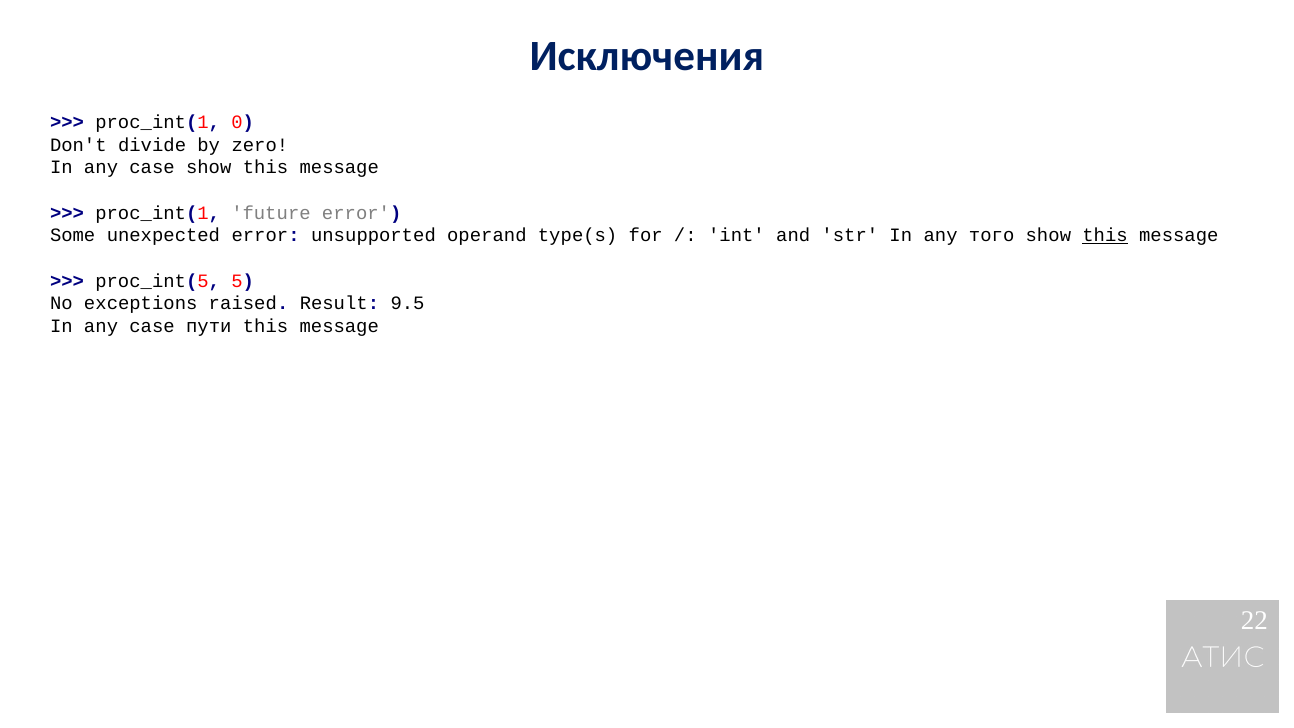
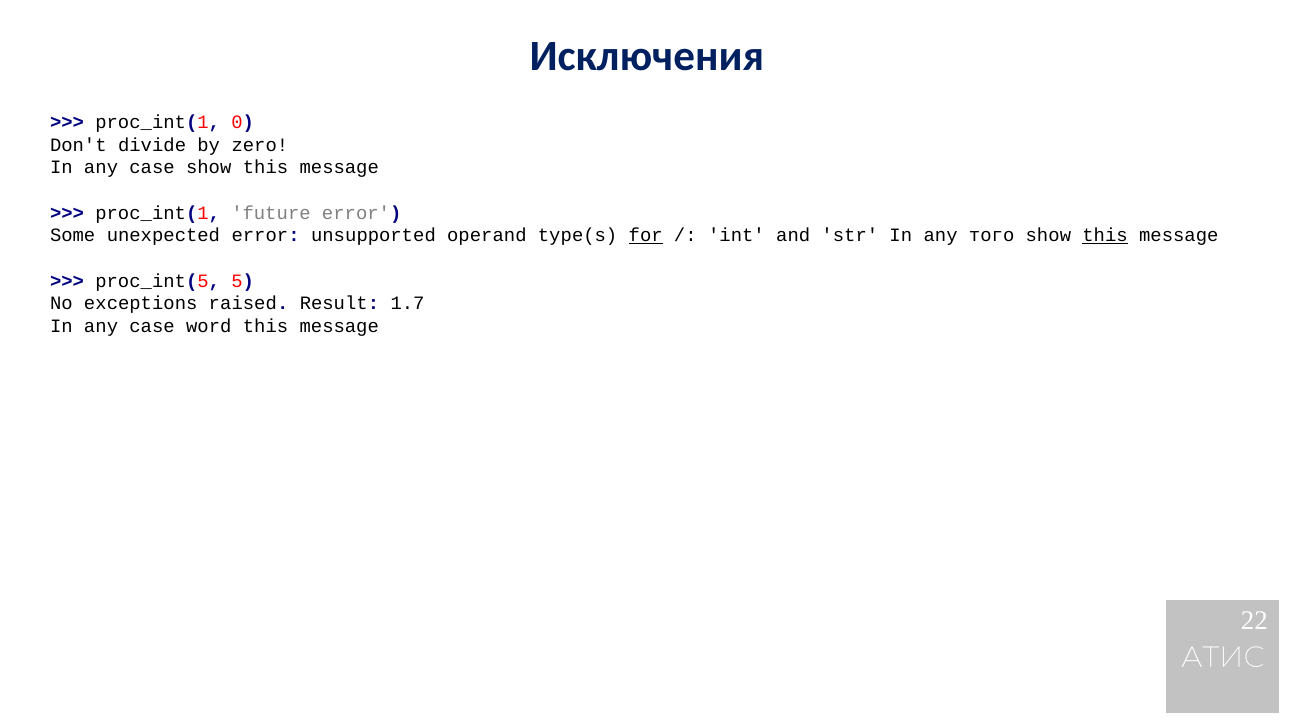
for underline: none -> present
9.5: 9.5 -> 1.7
пути: пути -> word
